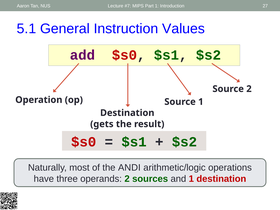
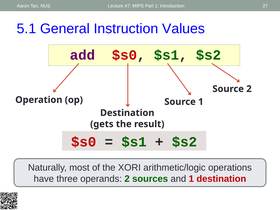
ANDI: ANDI -> XORI
